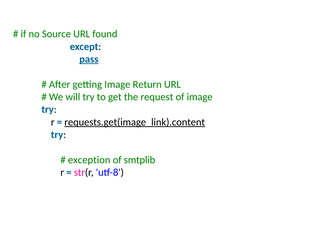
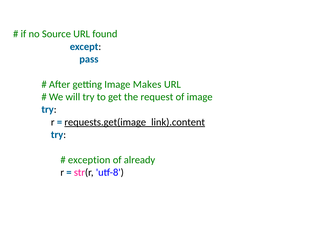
pass underline: present -> none
Return: Return -> Makes
smtplib: smtplib -> already
